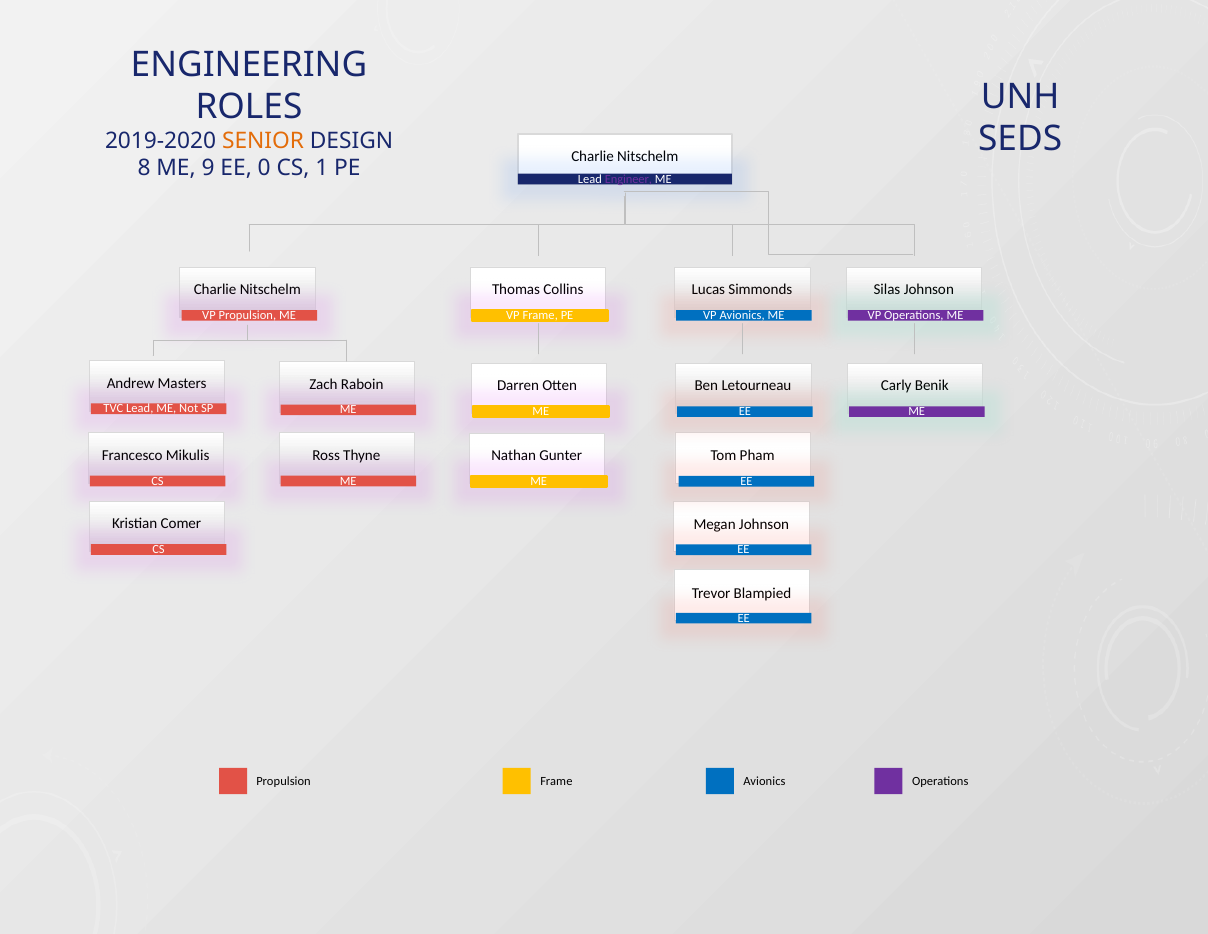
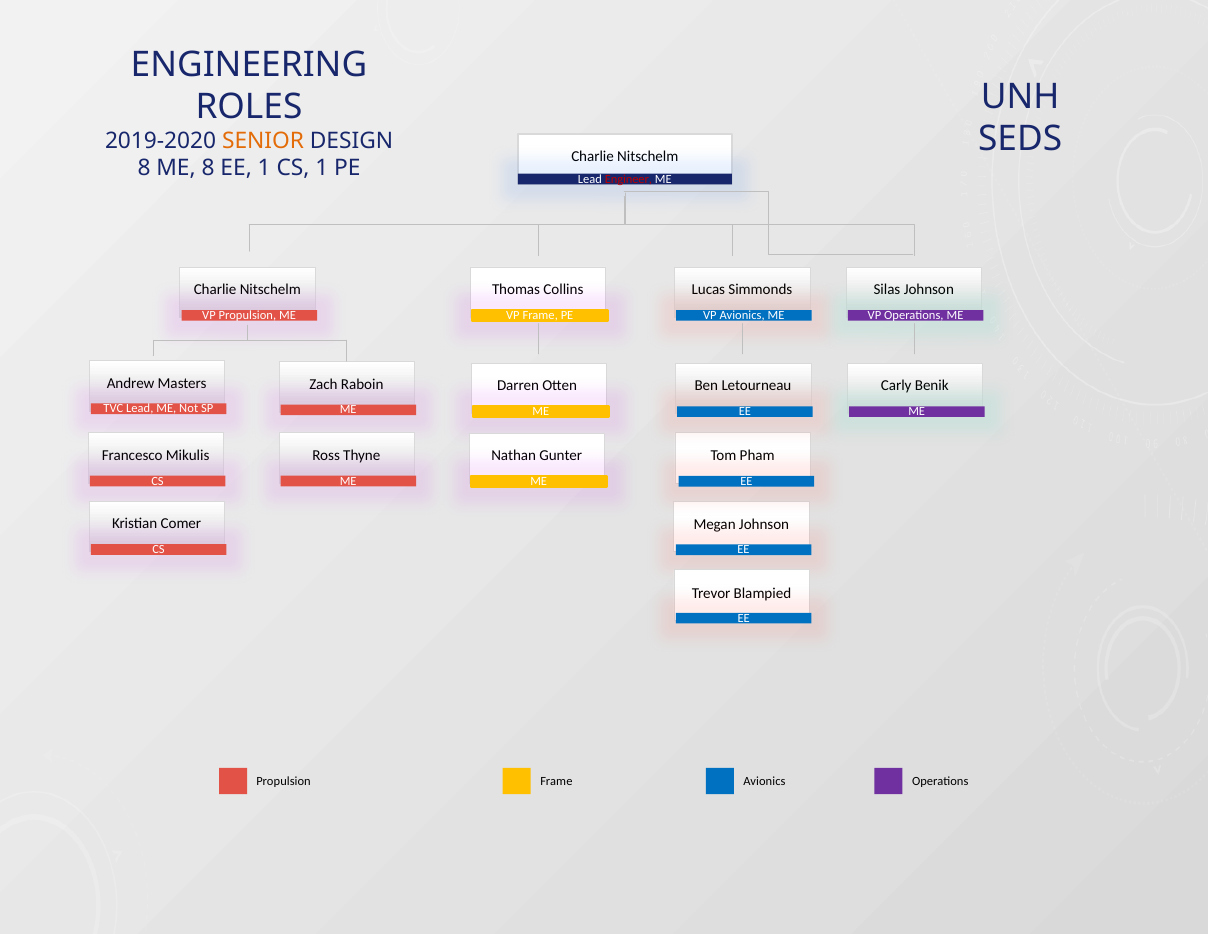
ME 9: 9 -> 8
EE 0: 0 -> 1
Engineer colour: purple -> red
